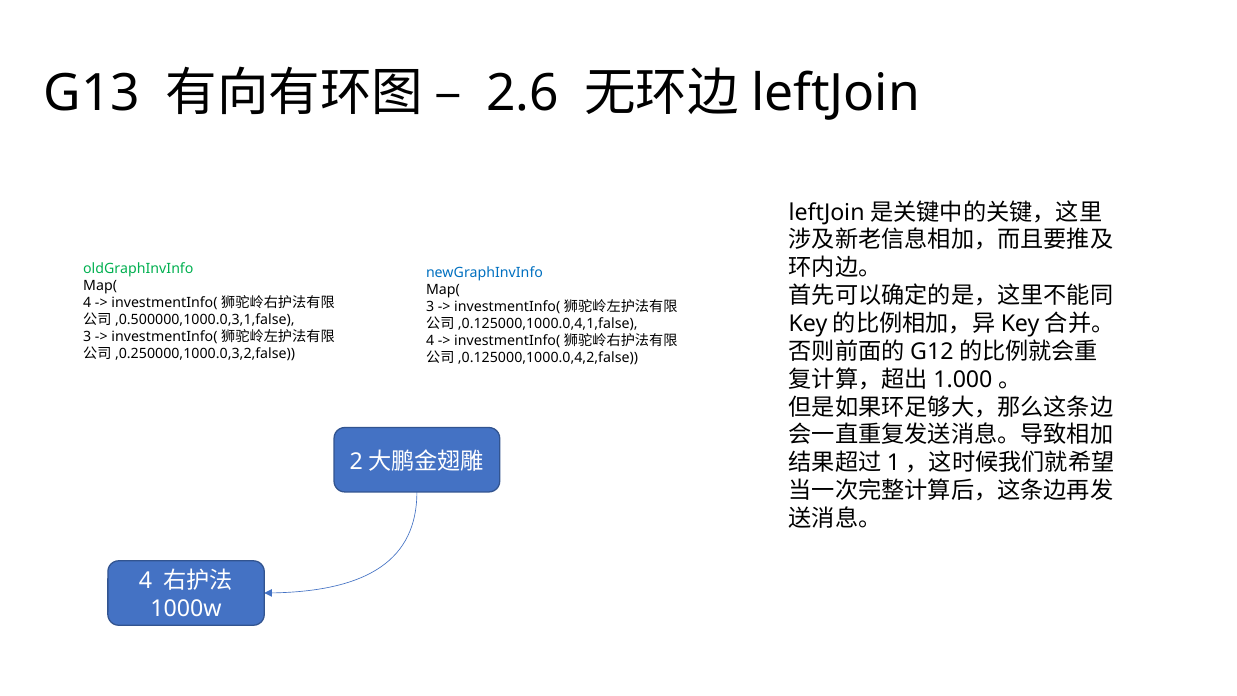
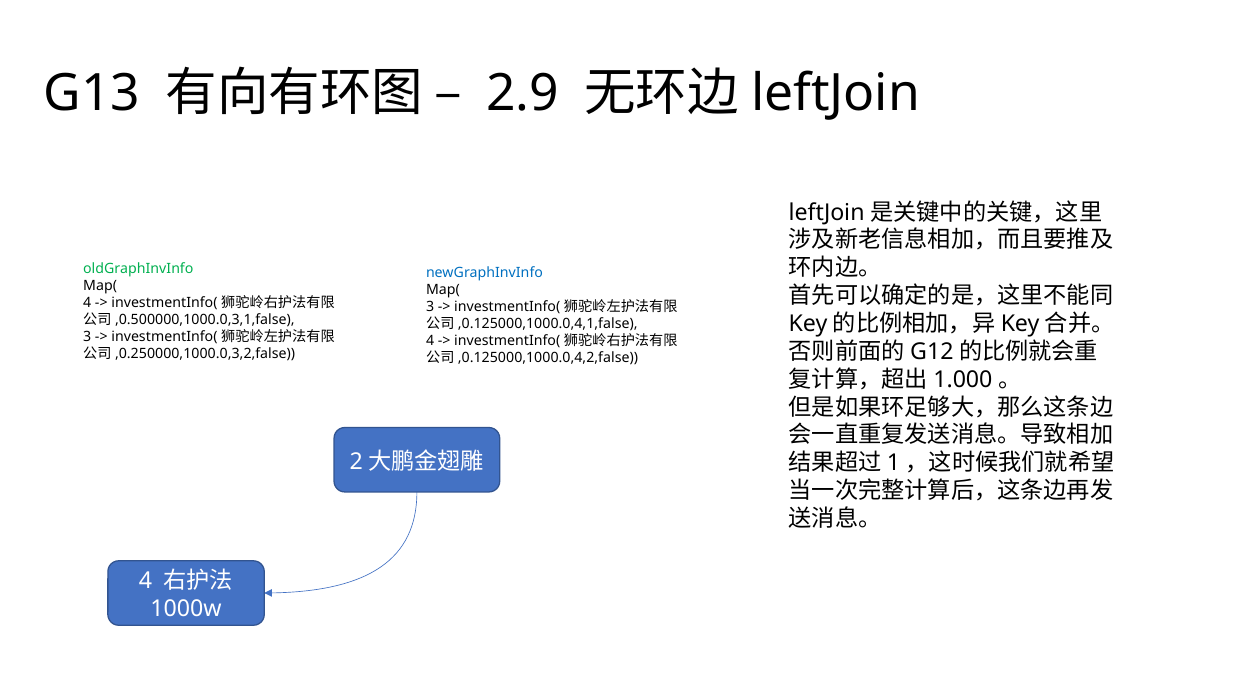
2.6: 2.6 -> 2.9
